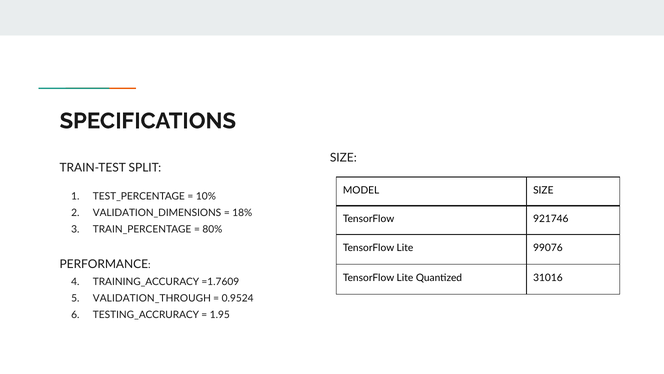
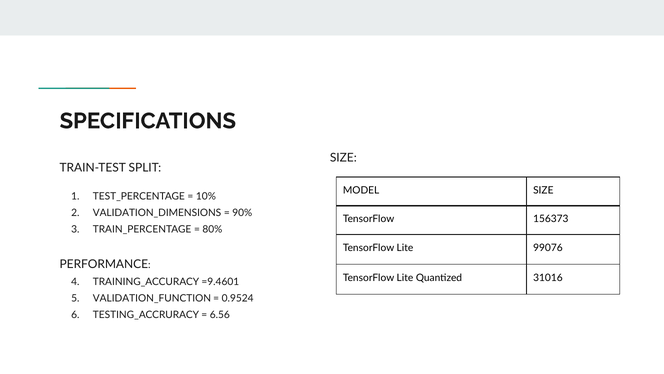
18%: 18% -> 90%
921746: 921746 -> 156373
=1.7609: =1.7609 -> =9.4601
VALIDATION_THROUGH: VALIDATION_THROUGH -> VALIDATION_FUNCTION
1.95: 1.95 -> 6.56
